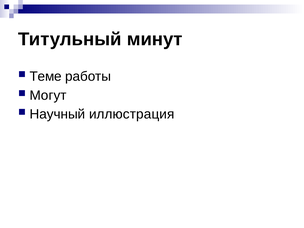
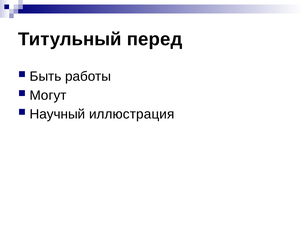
минут: минут -> перед
Теме: Теме -> Быть
